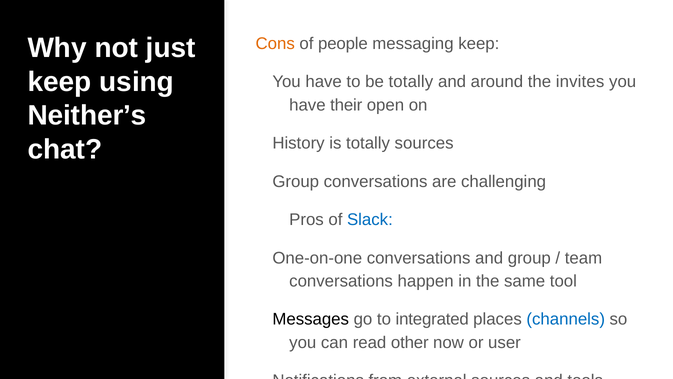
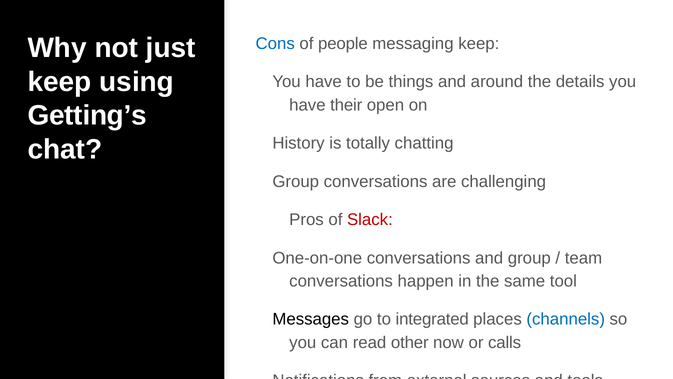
Cons colour: orange -> blue
be totally: totally -> things
invites: invites -> details
Neither’s: Neither’s -> Getting’s
totally sources: sources -> chatting
Slack colour: blue -> red
user: user -> calls
